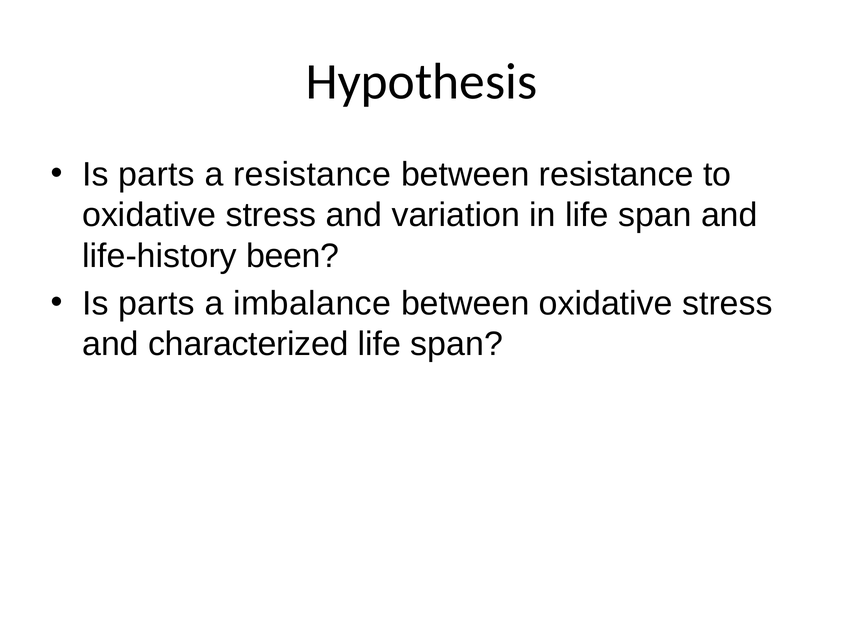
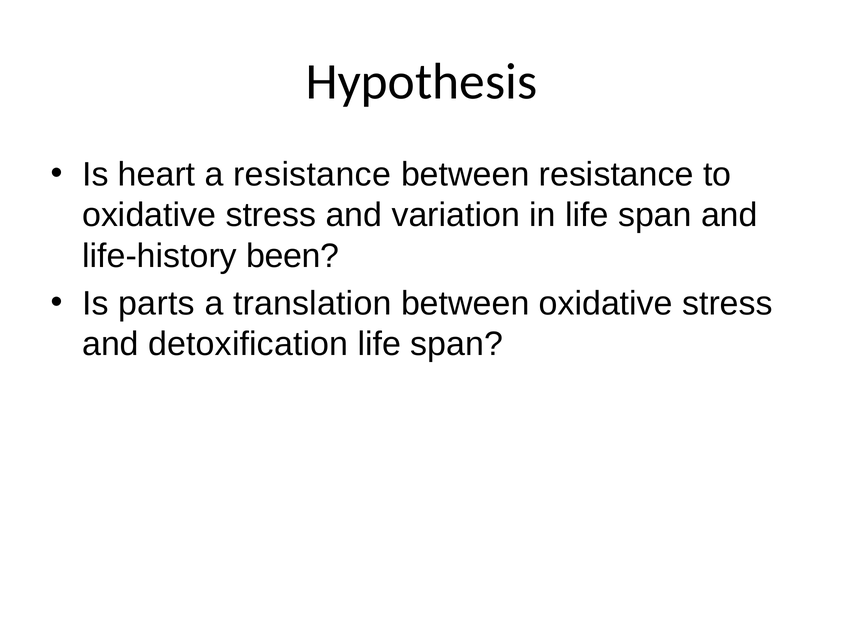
parts at (157, 174): parts -> heart
imbalance: imbalance -> translation
characterized: characterized -> detoxification
